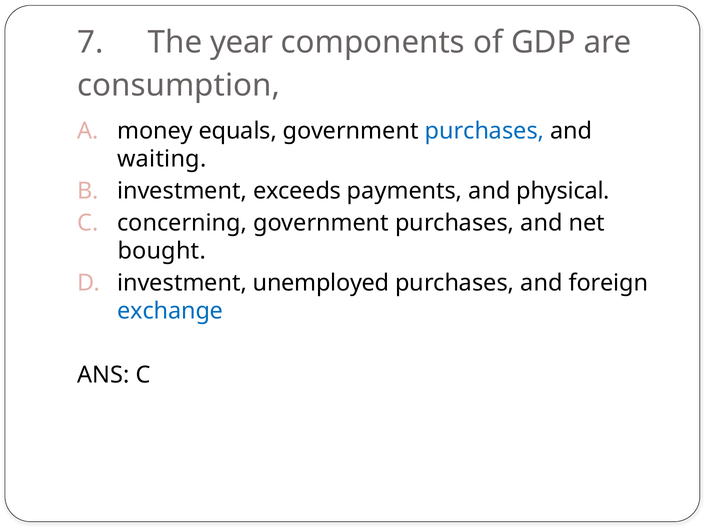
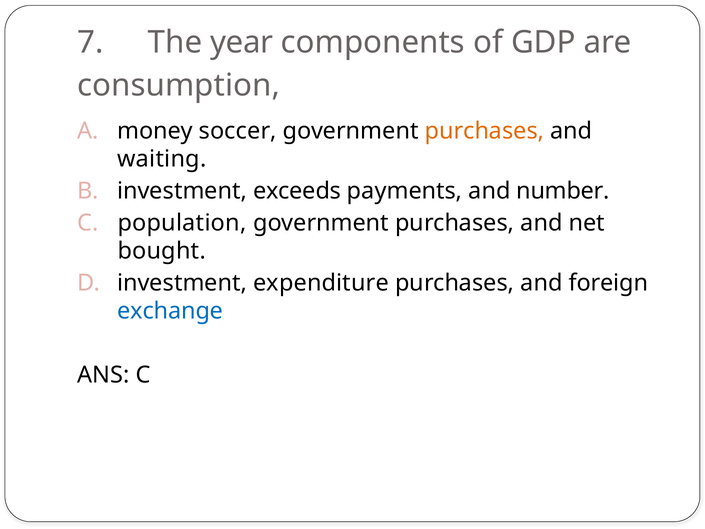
equals: equals -> soccer
purchases at (484, 131) colour: blue -> orange
physical: physical -> number
concerning: concerning -> population
unemployed: unemployed -> expenditure
